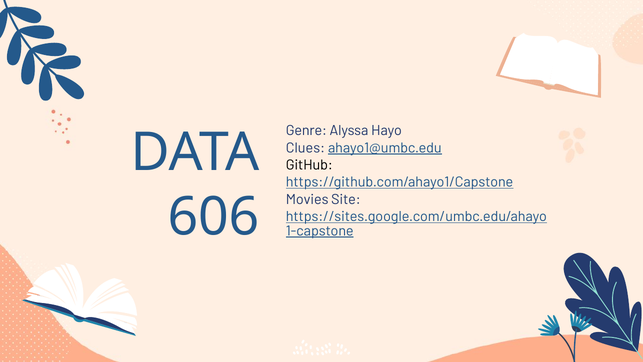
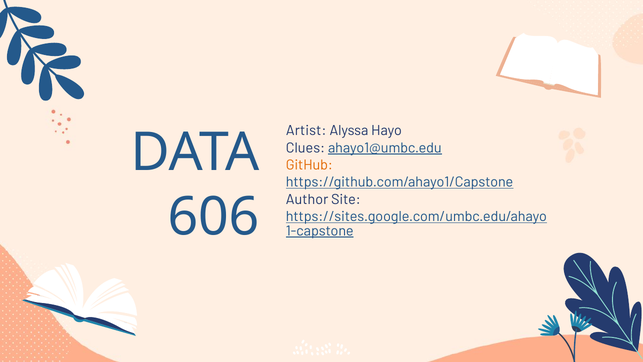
Genre: Genre -> Artist
GitHub colour: black -> orange
Movies: Movies -> Author
